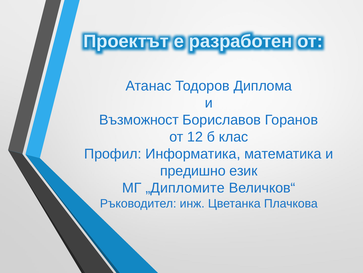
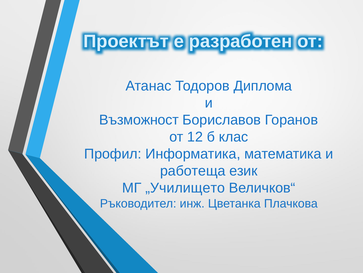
предишно: предишно -> работеща
„Дипломите: „Дипломите -> „Училището
